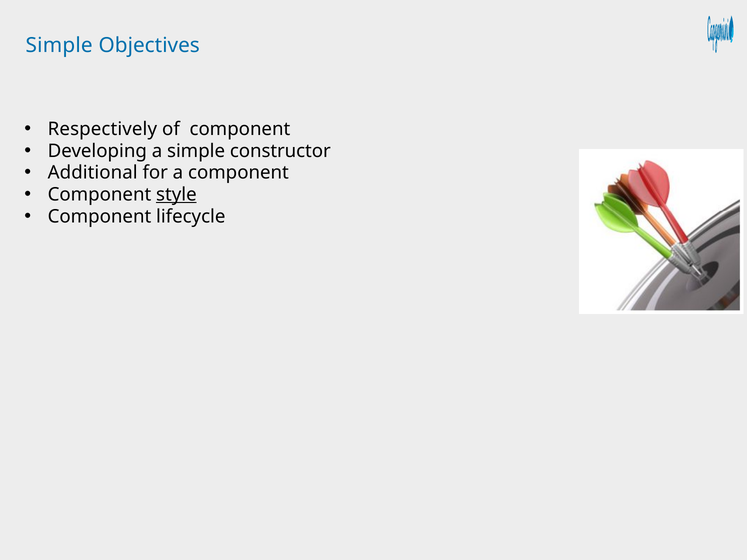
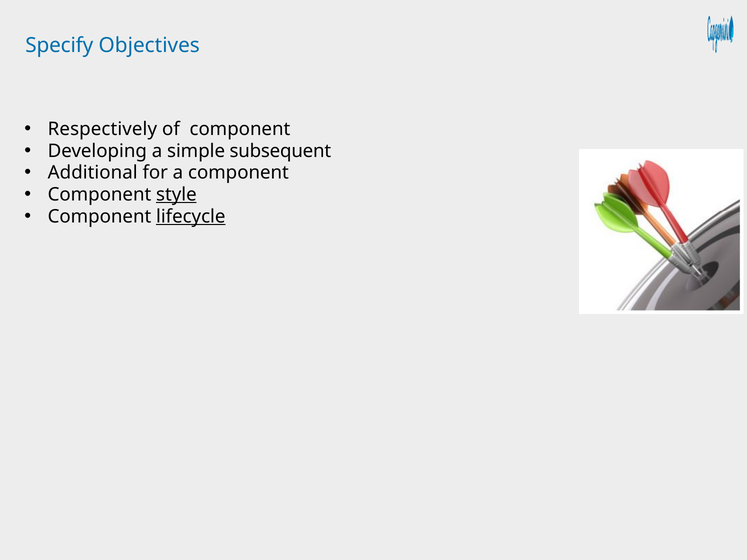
Simple at (59, 45): Simple -> Specify
constructor: constructor -> subsequent
lifecycle underline: none -> present
